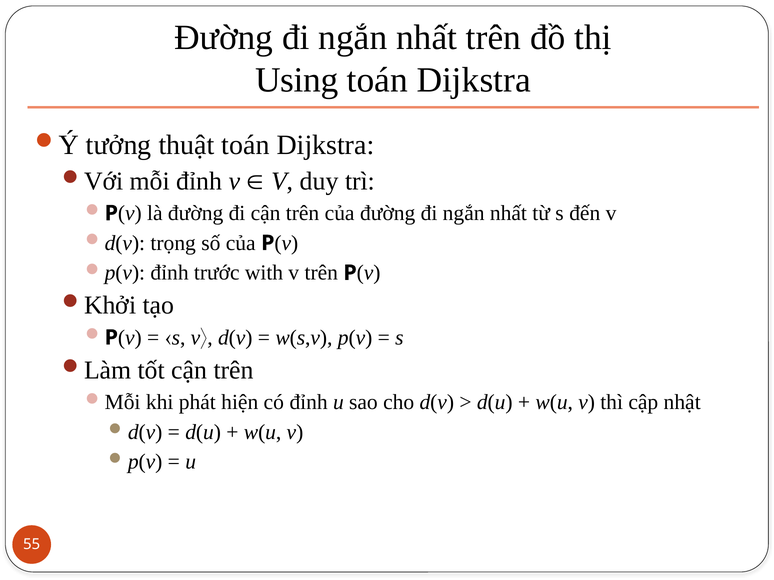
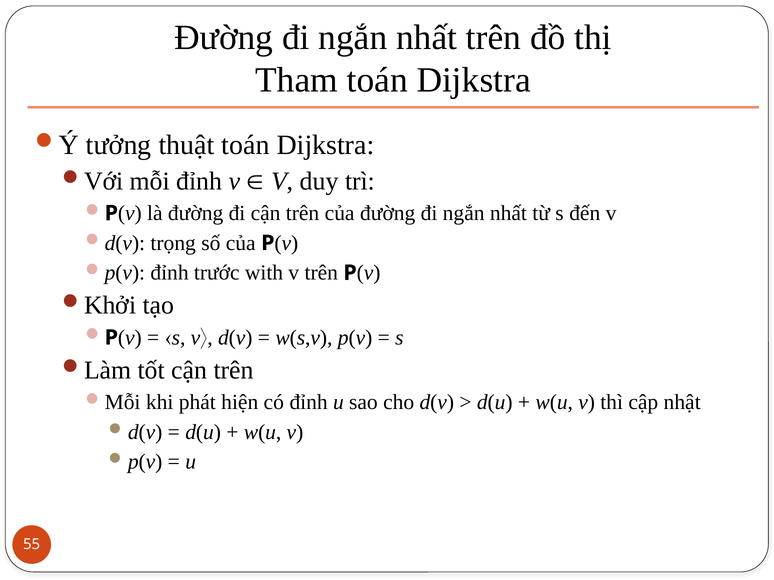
Using: Using -> Tham
